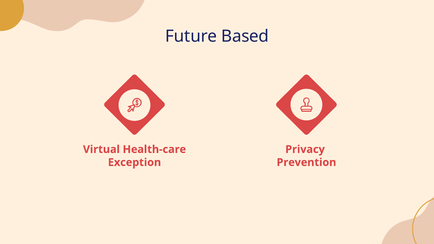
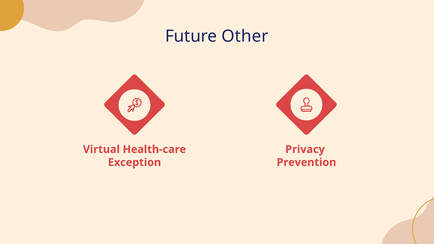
Based: Based -> Other
